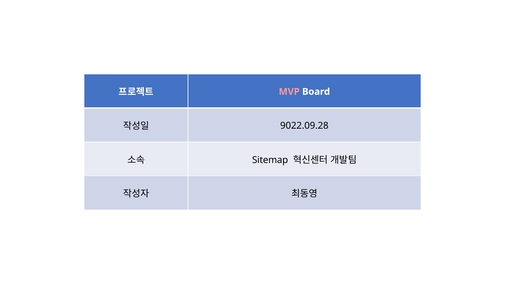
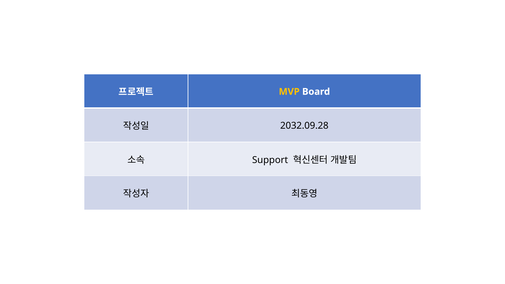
MVP colour: pink -> yellow
9022.09.28: 9022.09.28 -> 2032.09.28
Sitemap: Sitemap -> Support
